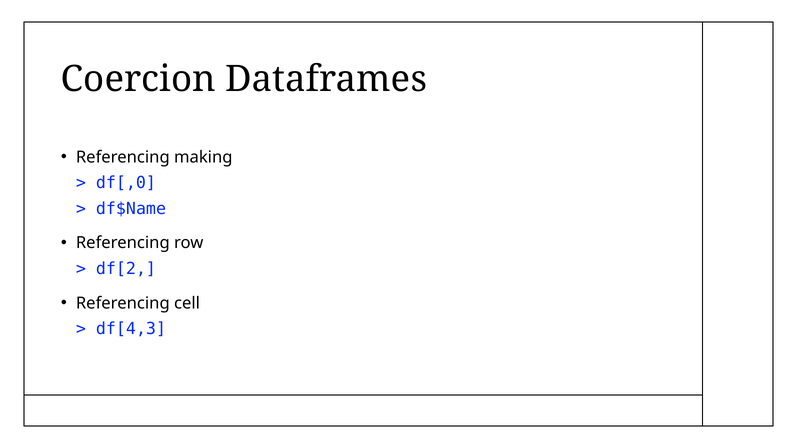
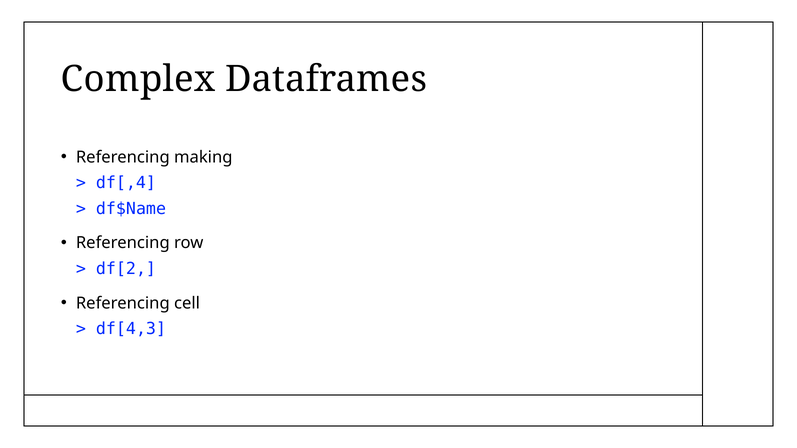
Coercion: Coercion -> Complex
df[,0: df[,0 -> df[,4
